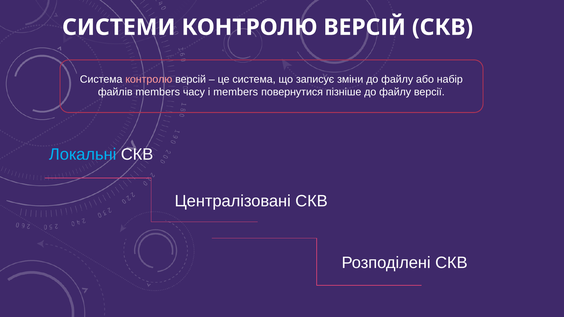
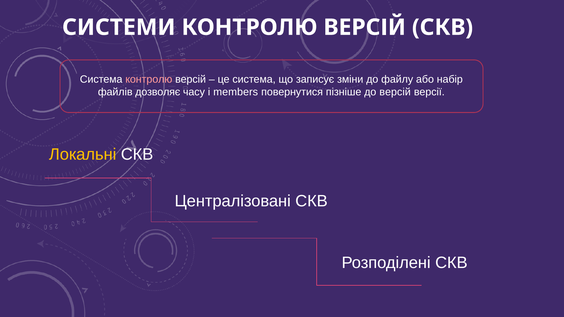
файлів members: members -> дозволяє
пізніше до файлу: файлу -> версій
Локальні colour: light blue -> yellow
